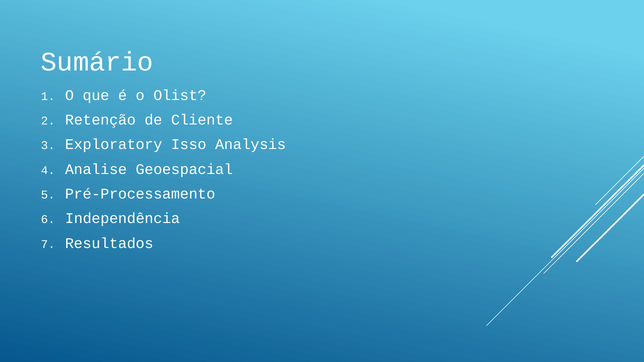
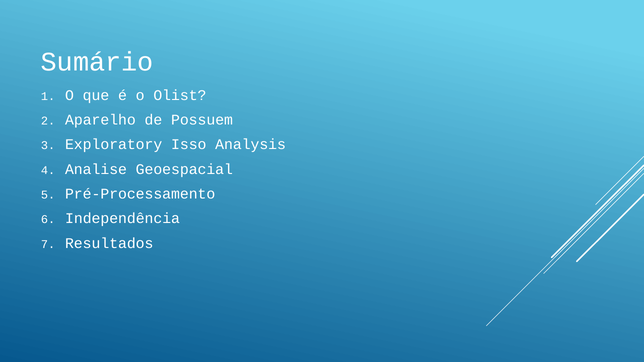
Retenção: Retenção -> Aparelho
Cliente: Cliente -> Possuem
